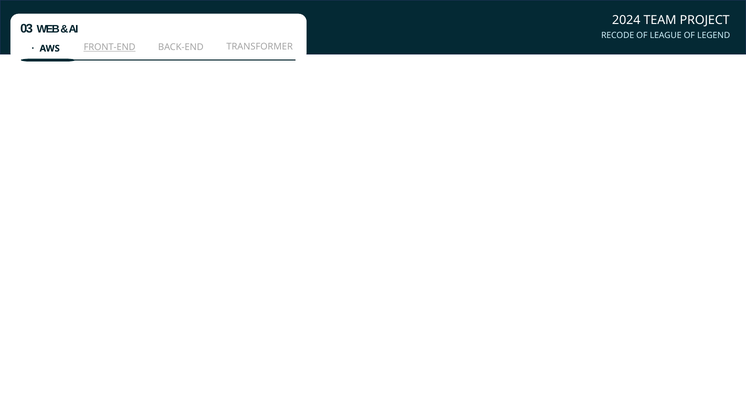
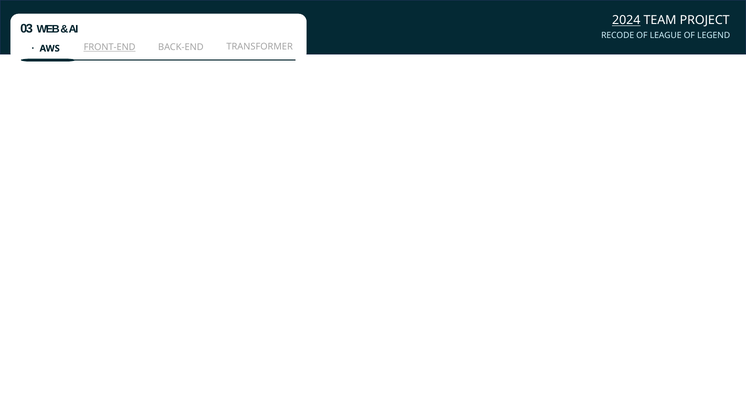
2024 underline: none -> present
